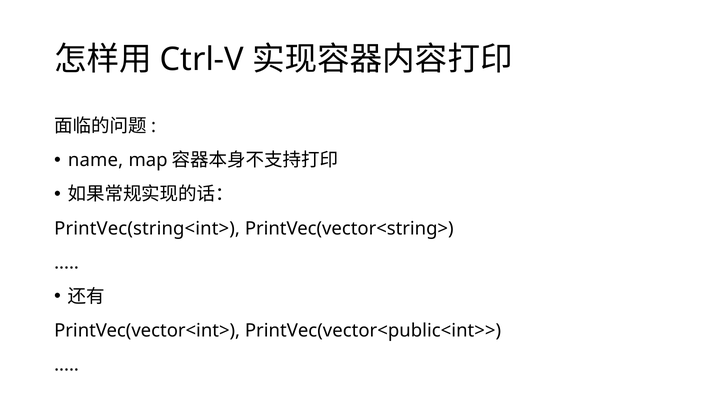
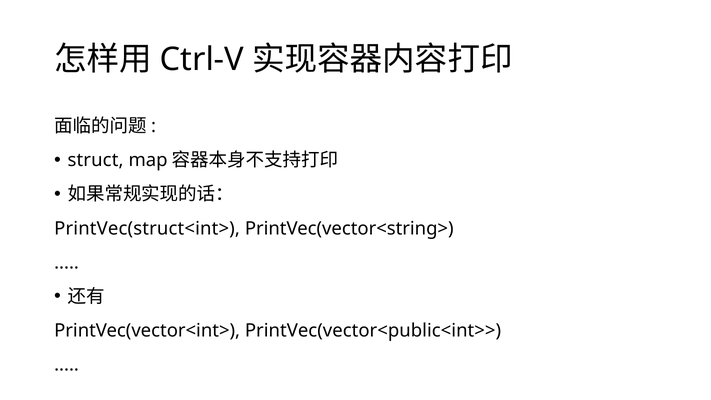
name: name -> struct
PrintVec(string<int>: PrintVec(string<int> -> PrintVec(struct<int>
